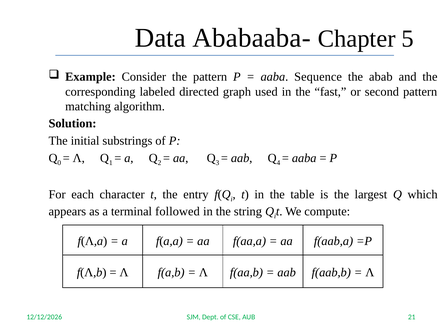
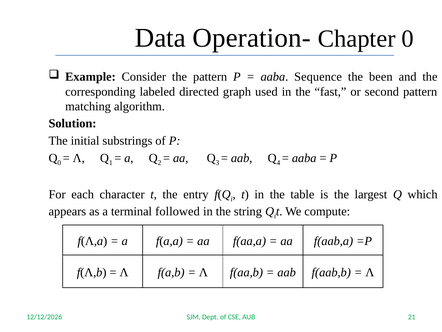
Ababaaba-: Ababaaba- -> Operation-
Chapter 5: 5 -> 0
abab: abab -> been
